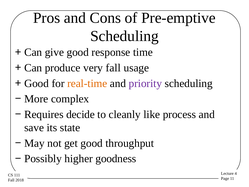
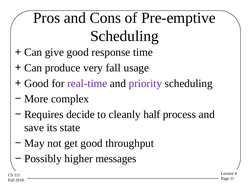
real-time colour: orange -> purple
like: like -> half
goodness: goodness -> messages
